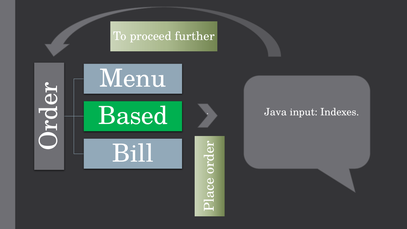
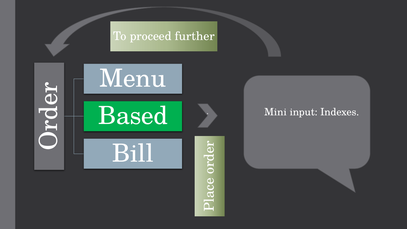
Java: Java -> Mini
